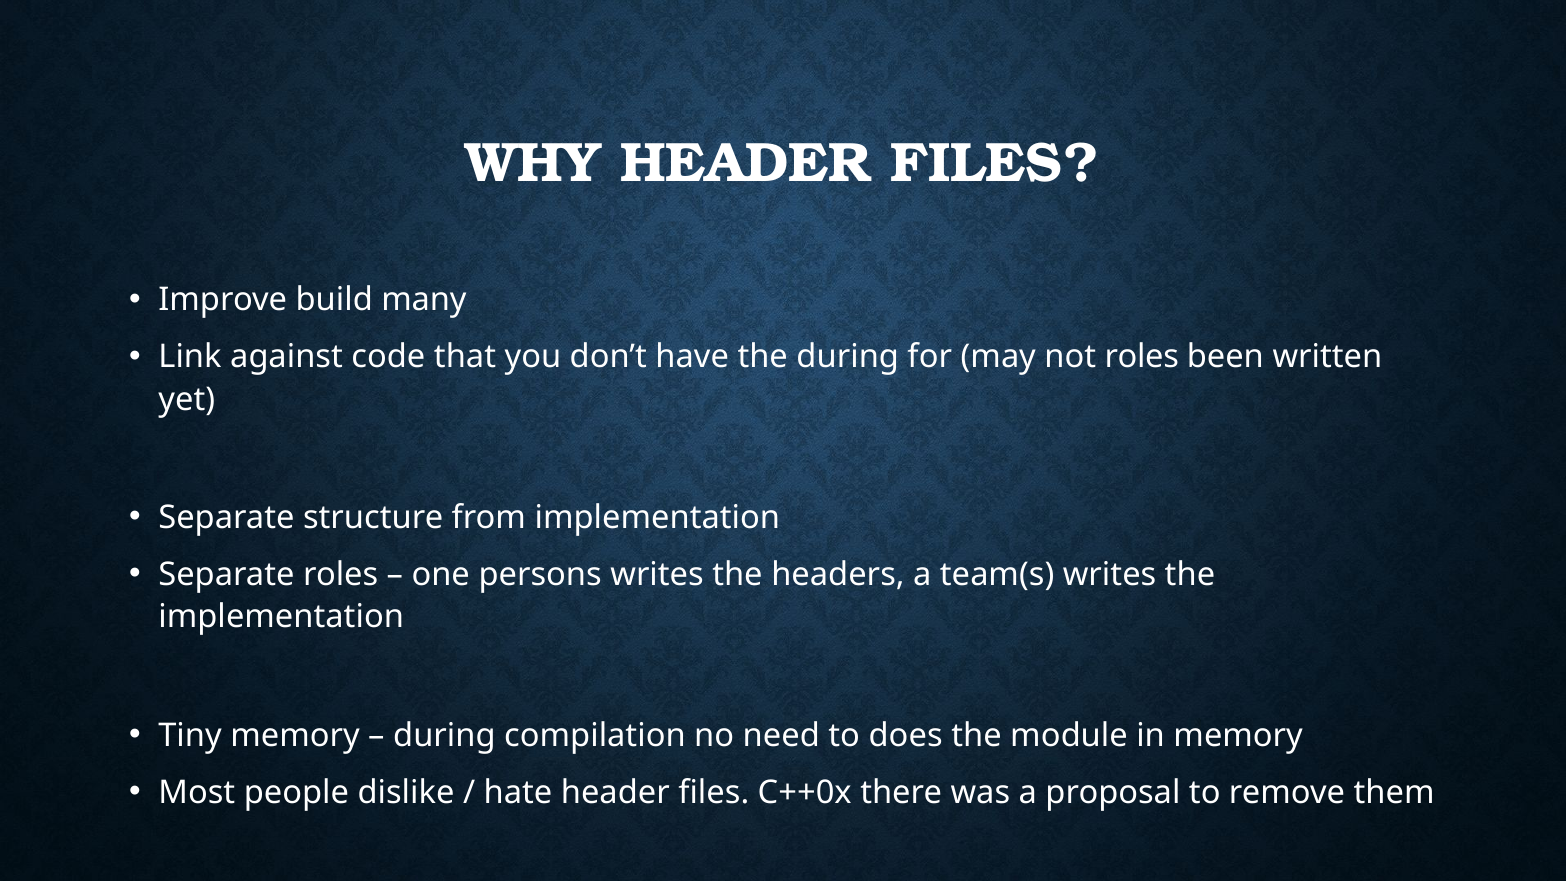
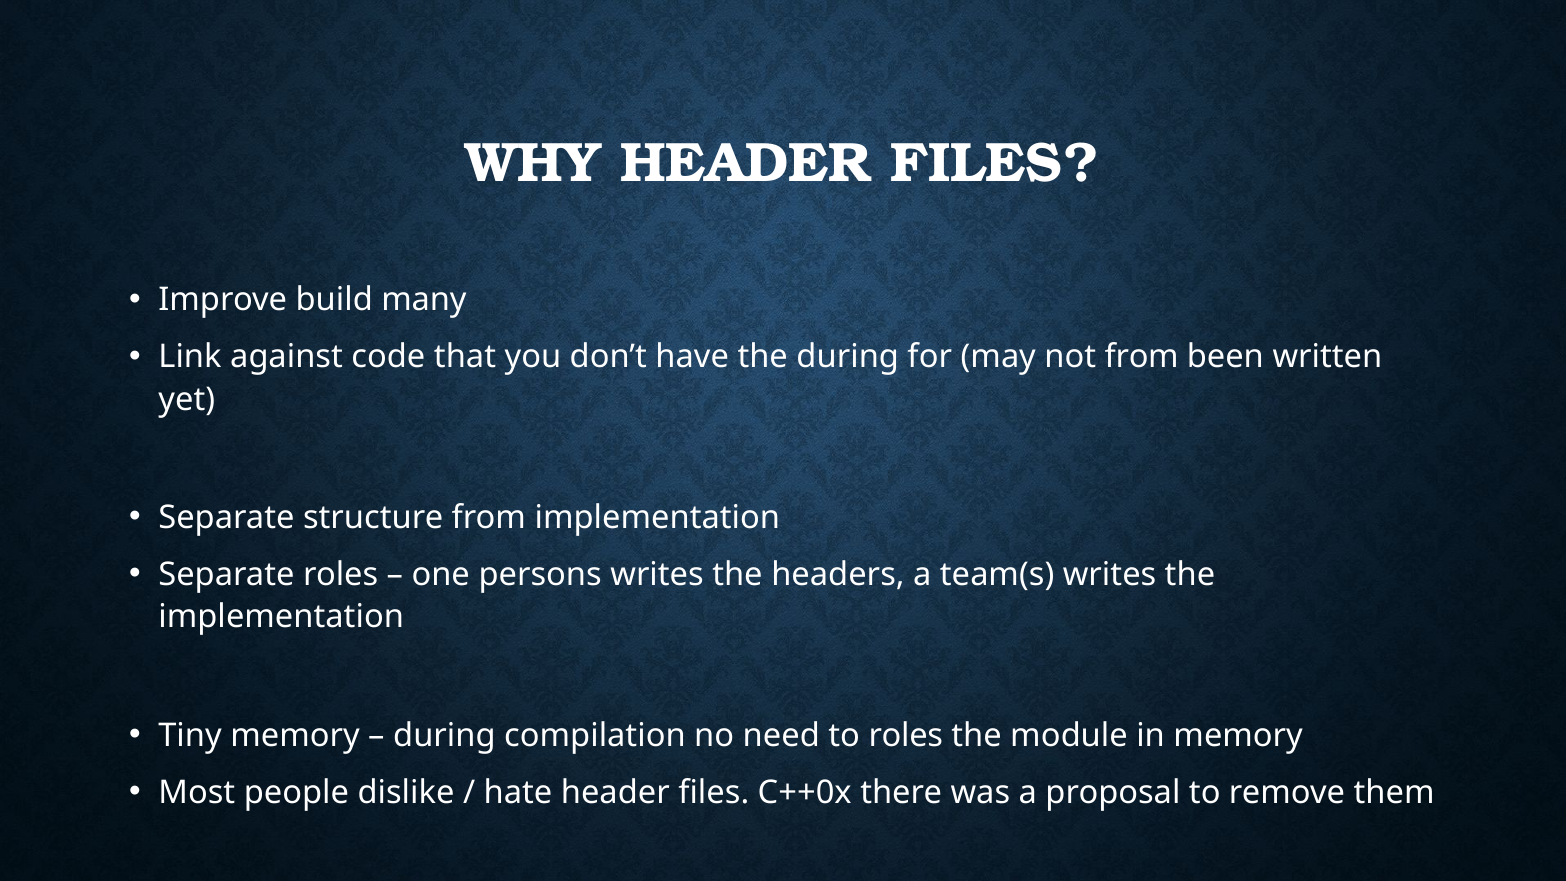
not roles: roles -> from
to does: does -> roles
